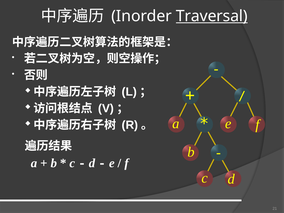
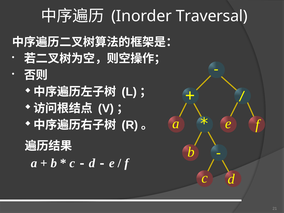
Traversal underline: present -> none
